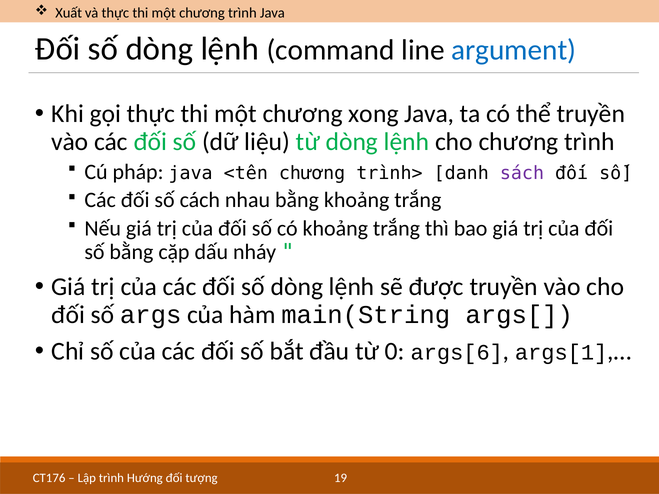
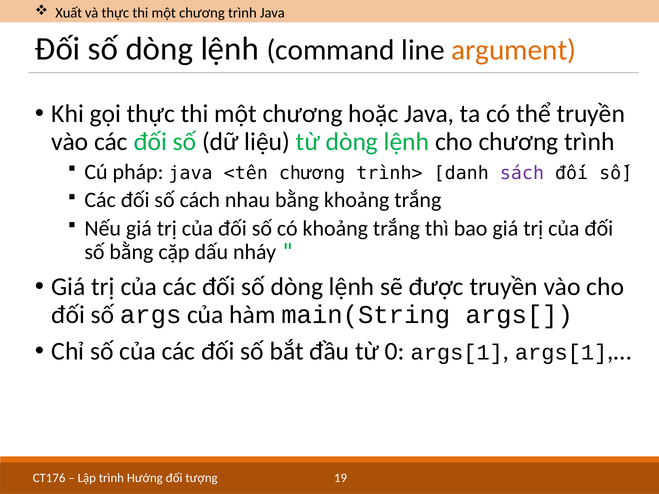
argument colour: blue -> orange
xong: xong -> hoặc
0 args[6: args[6 -> args[1
